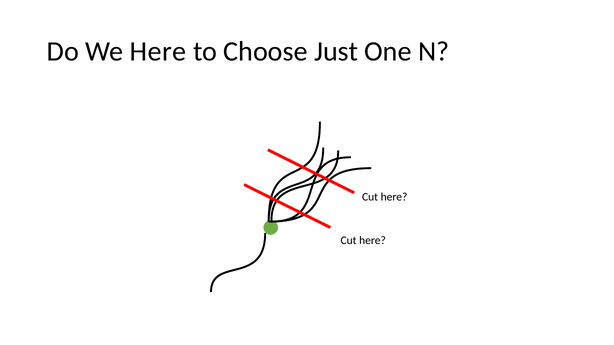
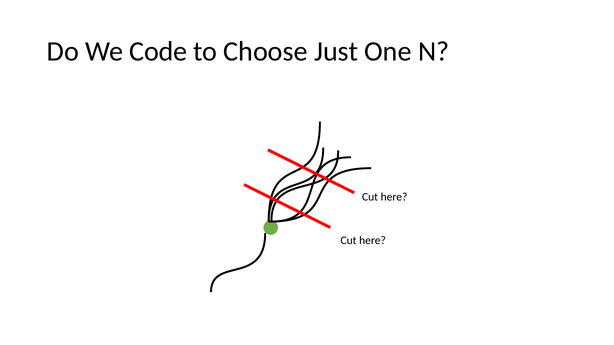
We Here: Here -> Code
